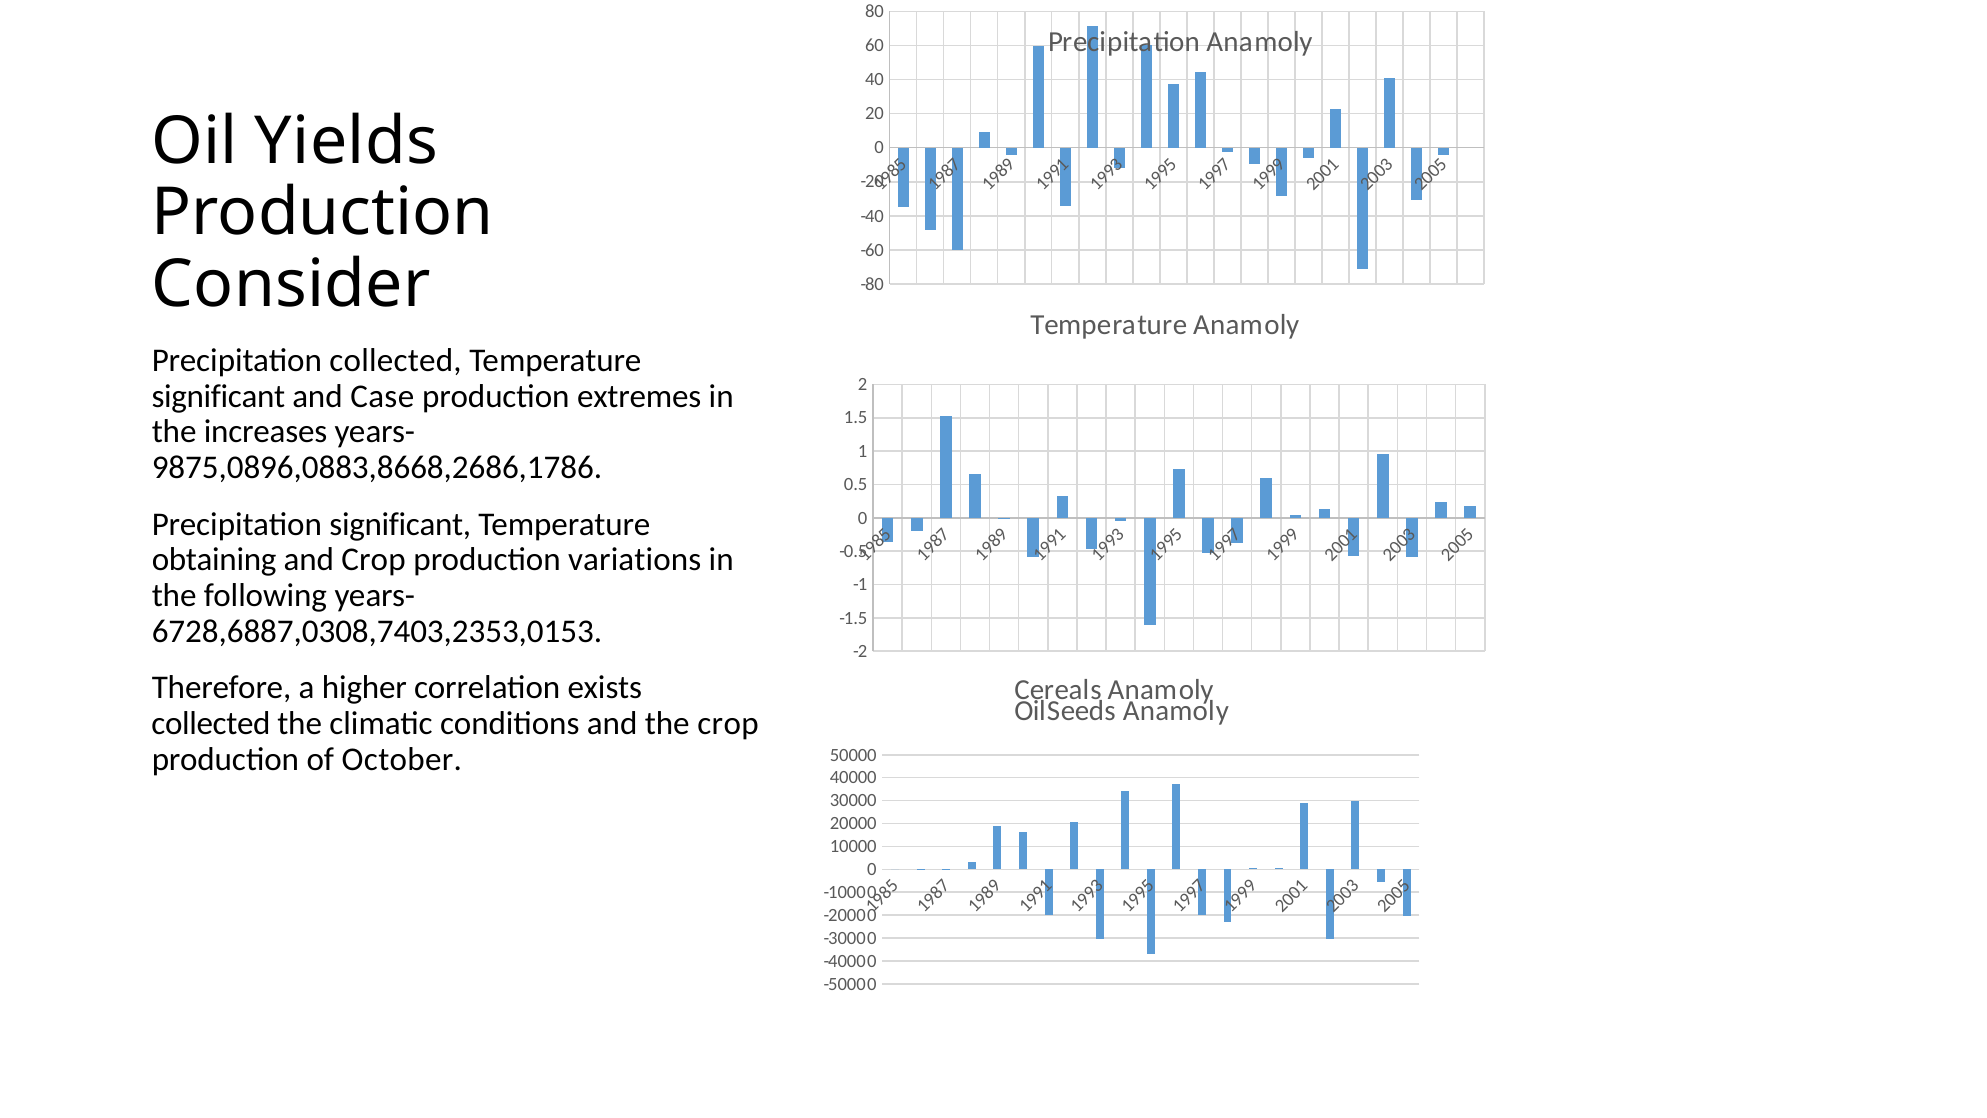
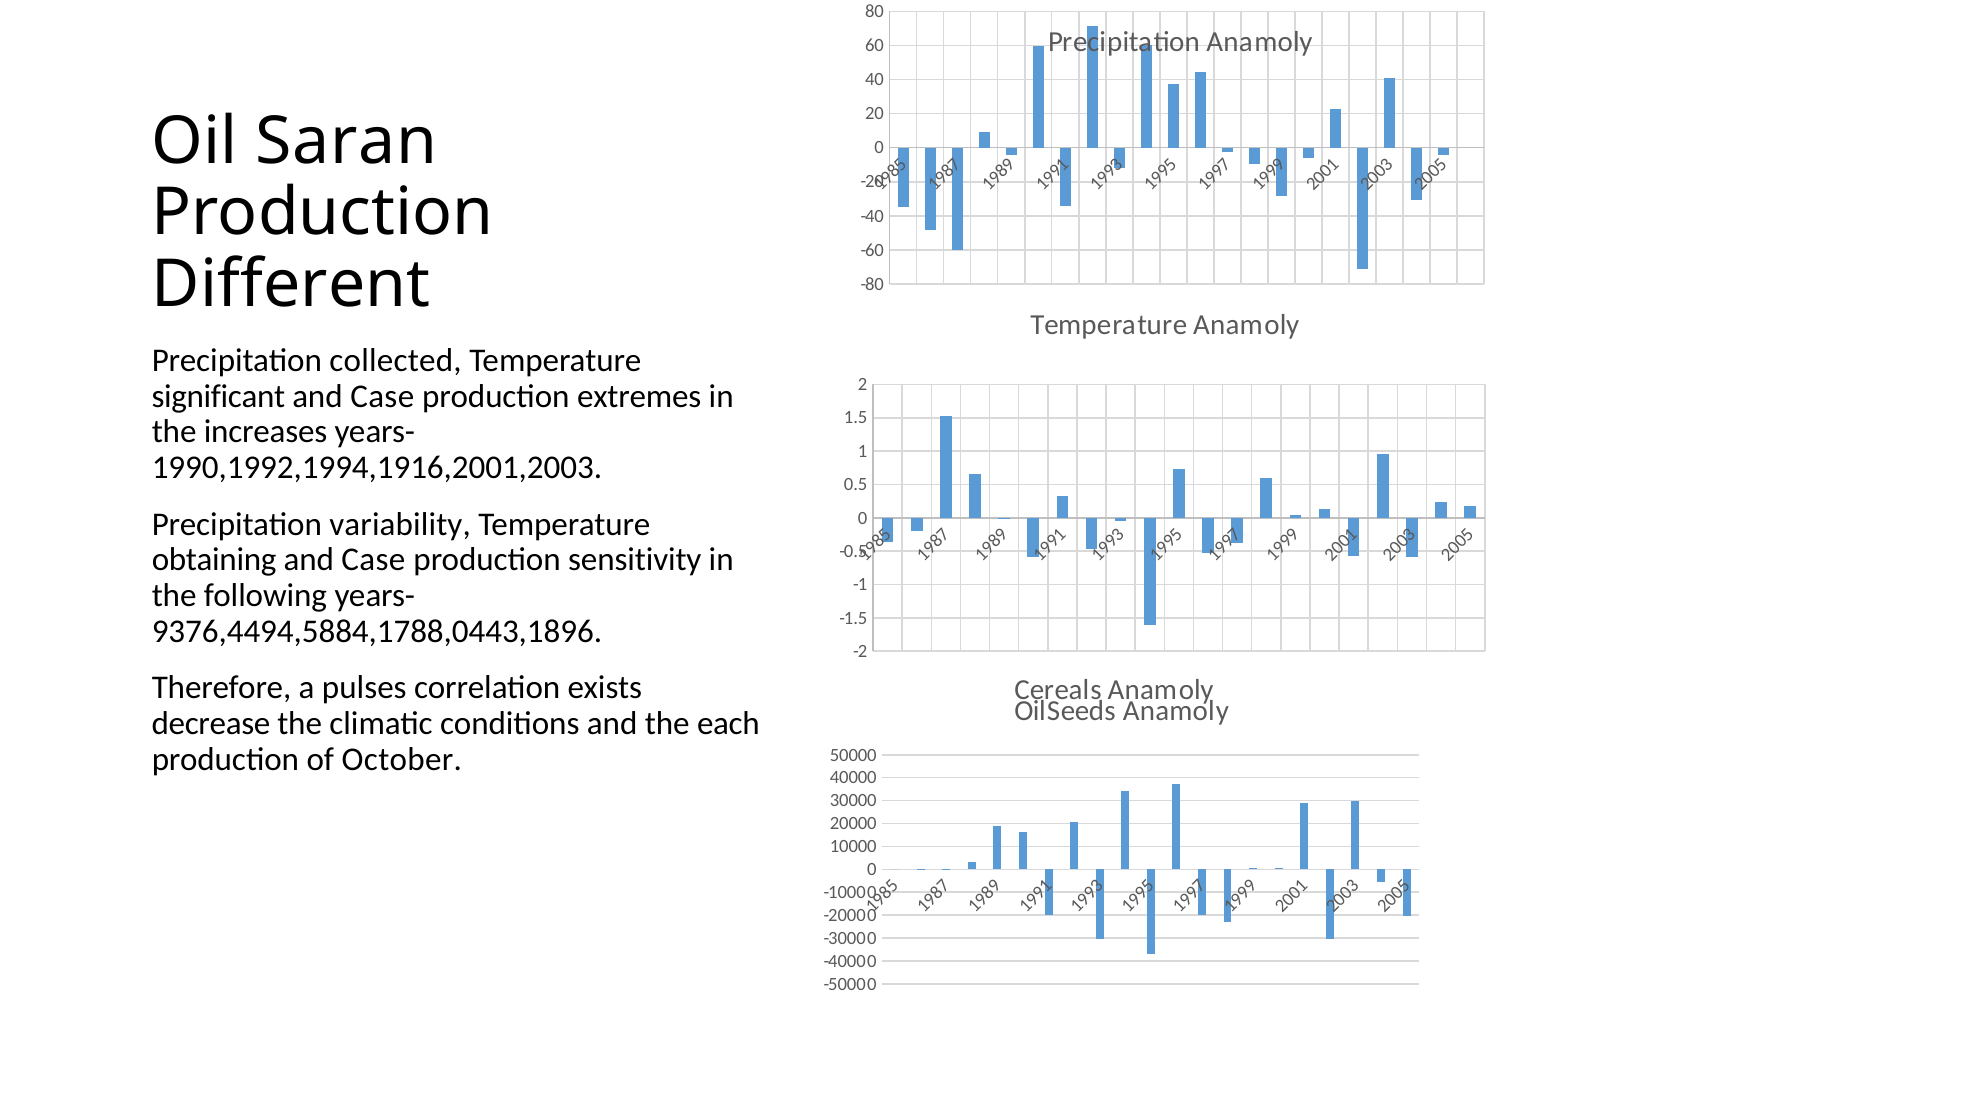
Yields: Yields -> Saran
Consider: Consider -> Different
9875,0896,0883,8668,2686,1786: 9875,0896,0883,8668,2686,1786 -> 1990,1992,1994,1916,2001,2003
Precipitation significant: significant -> variability
Crop at (373, 560): Crop -> Case
variations: variations -> sensitivity
6728,6887,0308,7403,2353,0153: 6728,6887,0308,7403,2353,0153 -> 9376,4494,5884,1788,0443,1896
higher: higher -> pulses
collected at (211, 723): collected -> decrease
the crop: crop -> each
